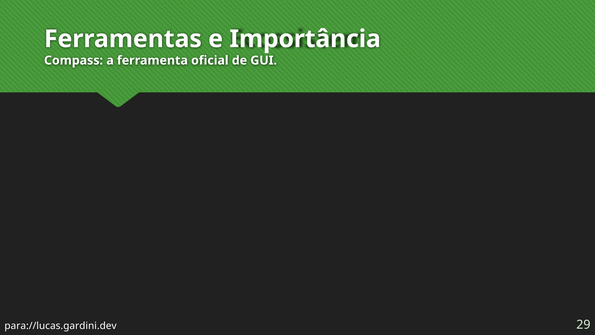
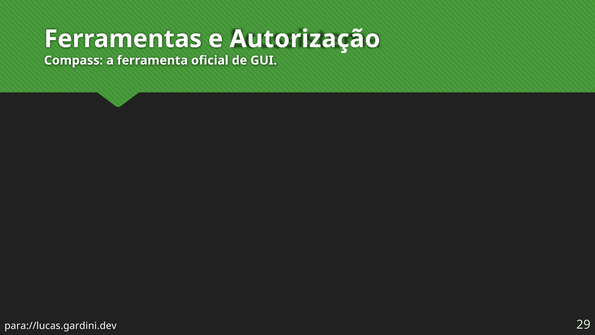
Importância: Importância -> Autorização
